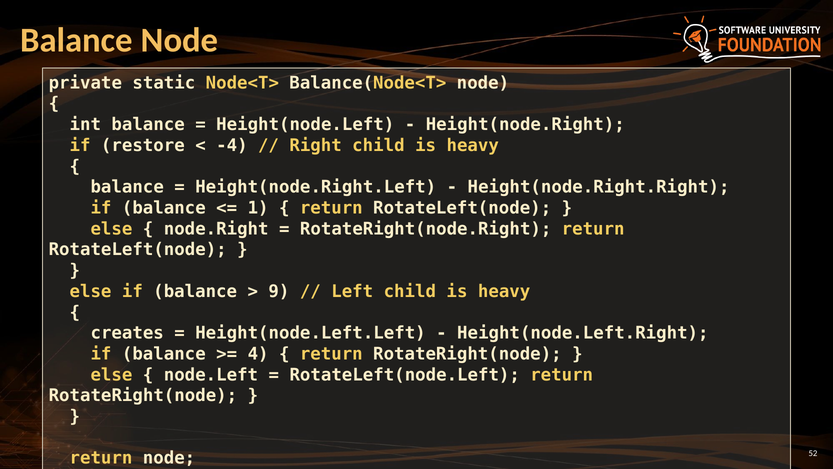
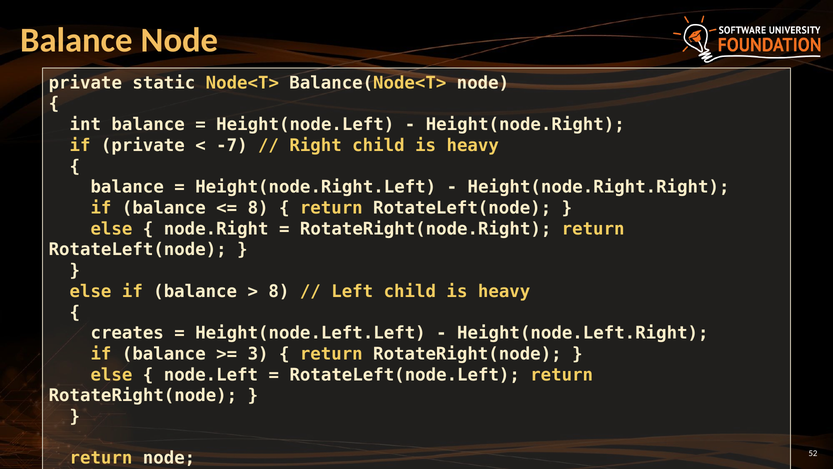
if restore: restore -> private
-4: -4 -> -7
1 at (258, 208): 1 -> 8
9 at (279, 291): 9 -> 8
4: 4 -> 3
